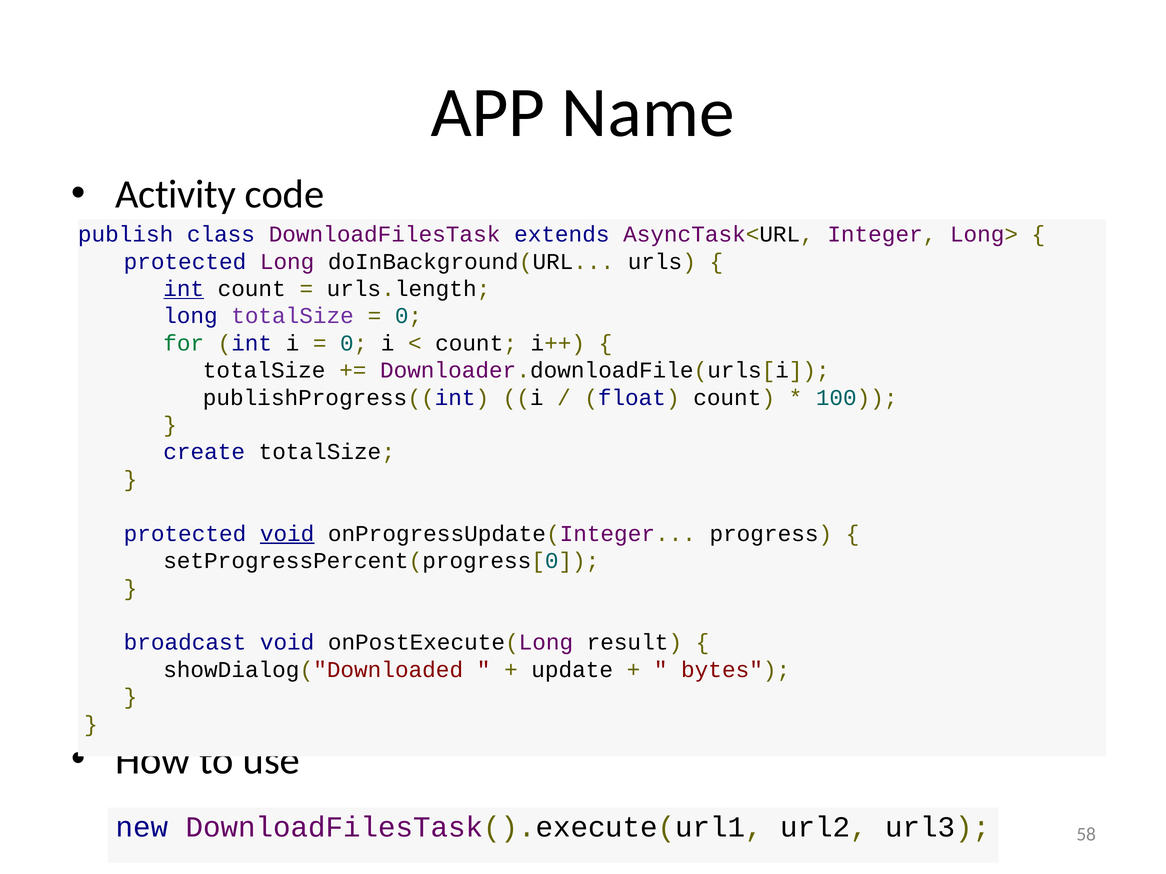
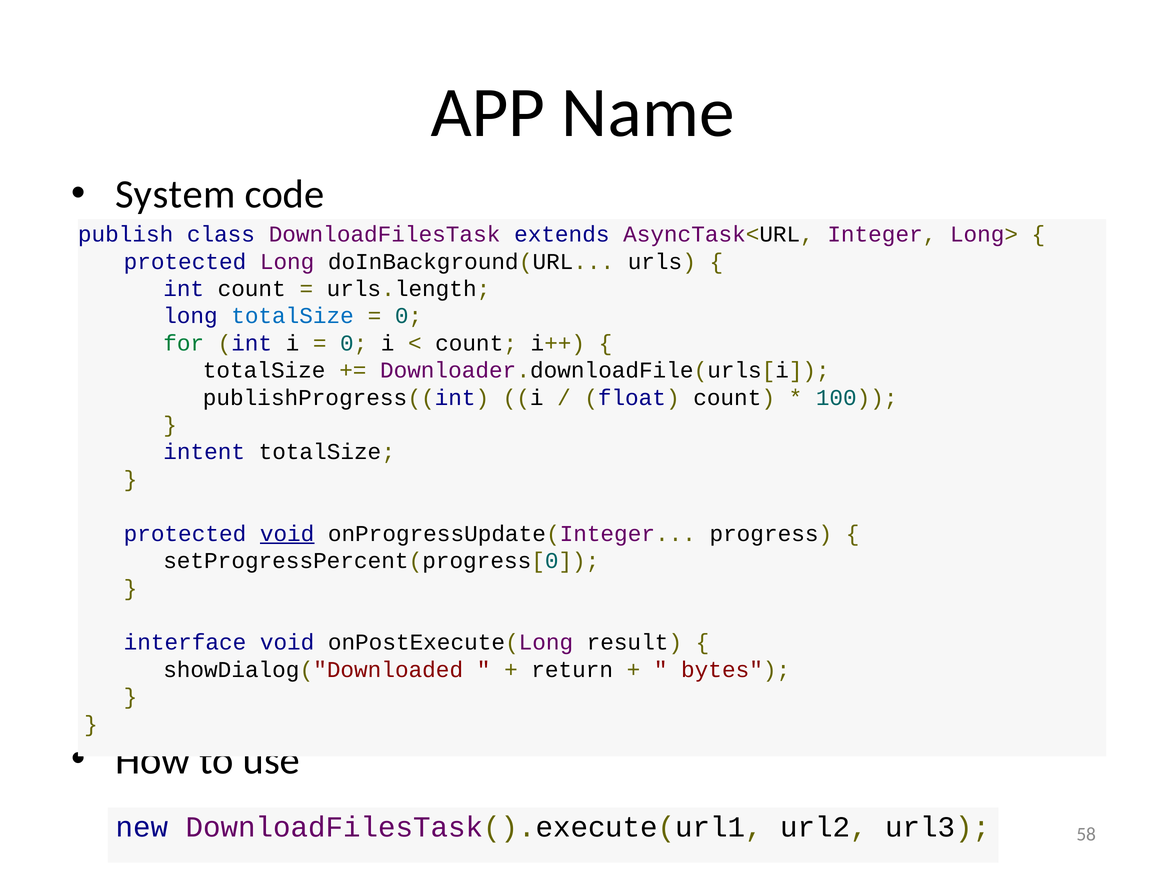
Activity: Activity -> System
int at (184, 289) underline: present -> none
totalSize at (293, 316) colour: purple -> blue
create: create -> intent
broadcast: broadcast -> interface
update: update -> return
